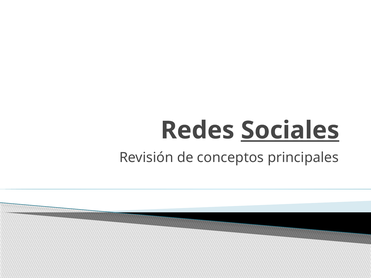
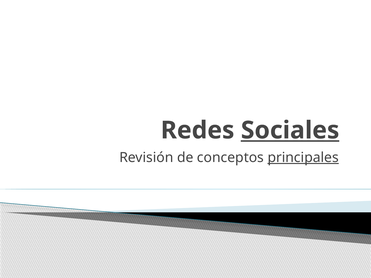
principales underline: none -> present
